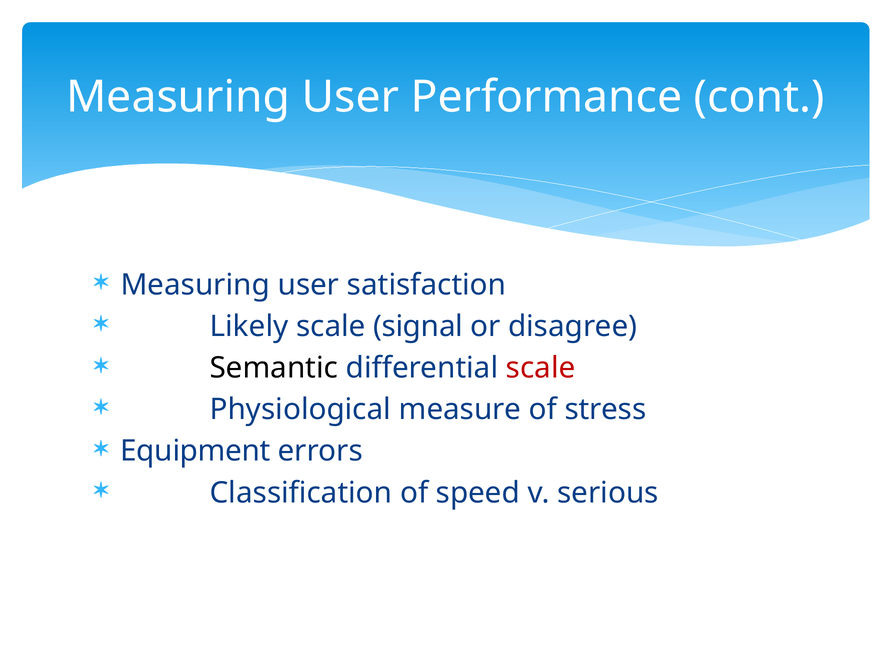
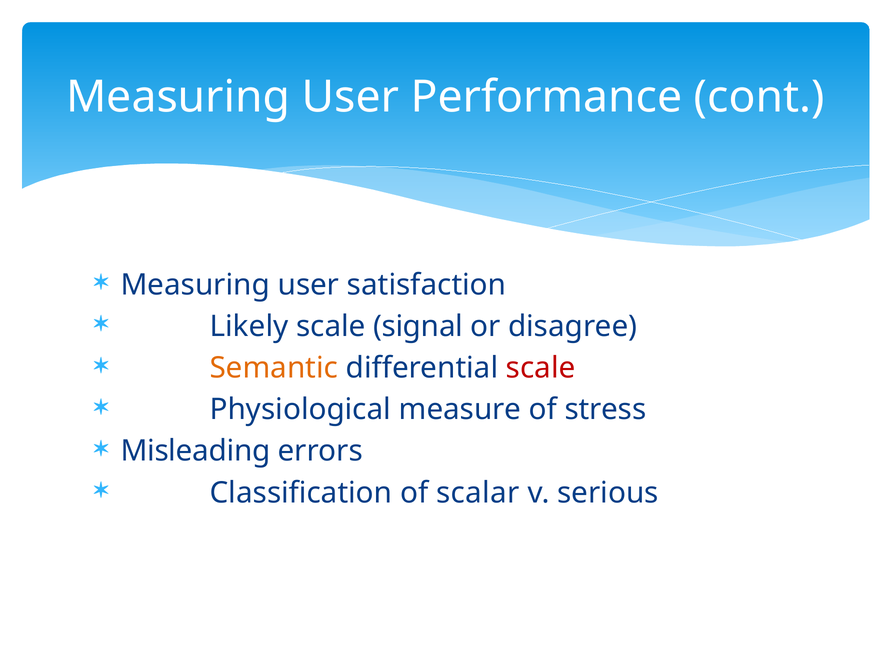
Semantic colour: black -> orange
Equipment: Equipment -> Misleading
speed: speed -> scalar
